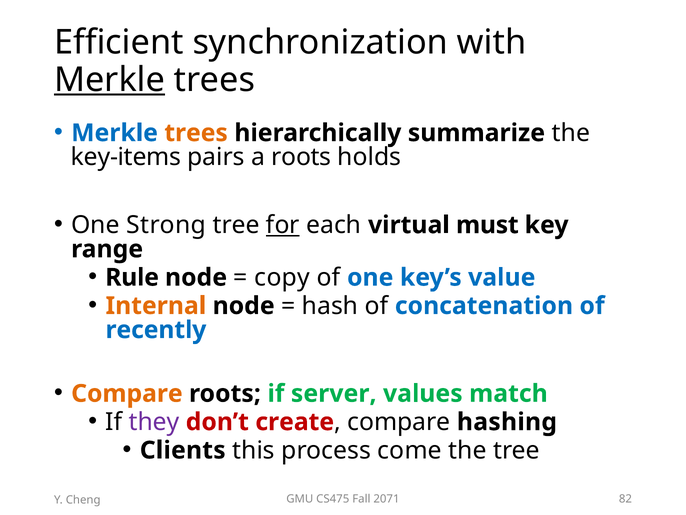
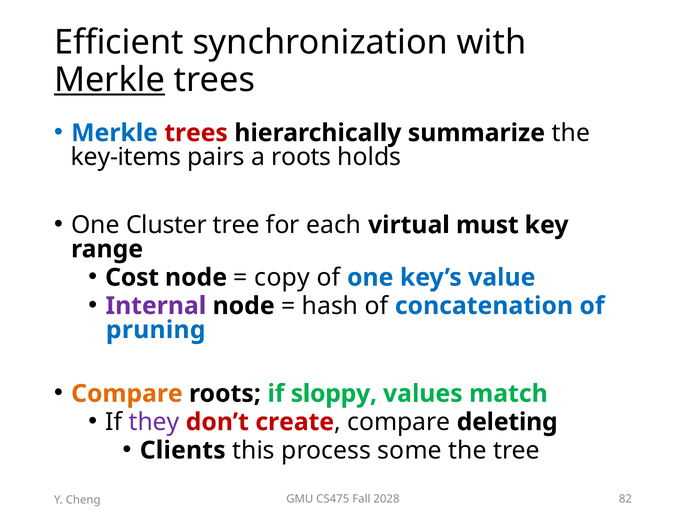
trees at (196, 133) colour: orange -> red
Strong: Strong -> Cluster
for underline: present -> none
Rule: Rule -> Cost
Internal colour: orange -> purple
recently: recently -> pruning
server: server -> sloppy
hashing: hashing -> deleting
come: come -> some
2071: 2071 -> 2028
